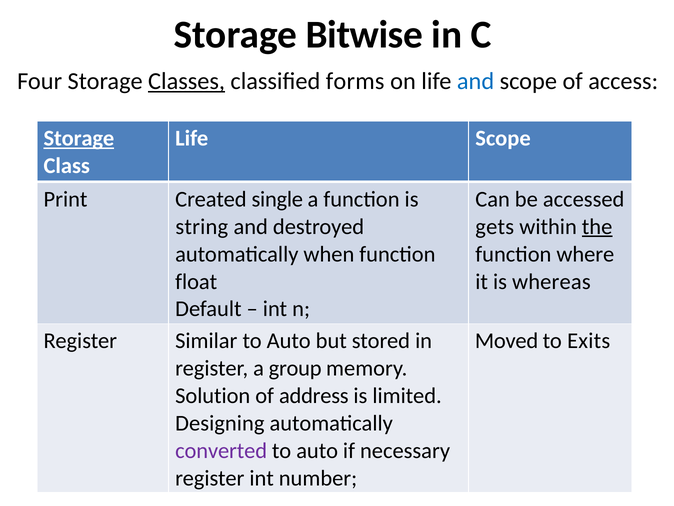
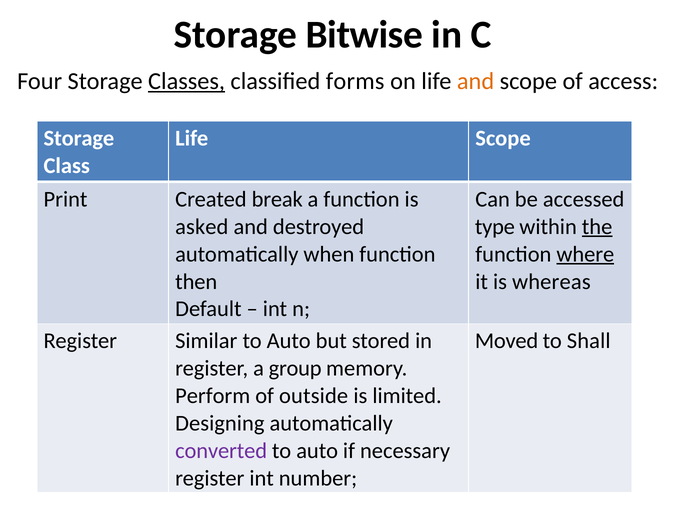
and at (476, 81) colour: blue -> orange
Storage at (79, 138) underline: present -> none
single: single -> break
string: string -> asked
gets: gets -> type
where underline: none -> present
float: float -> then
Exits: Exits -> Shall
Solution: Solution -> Perform
address: address -> outside
